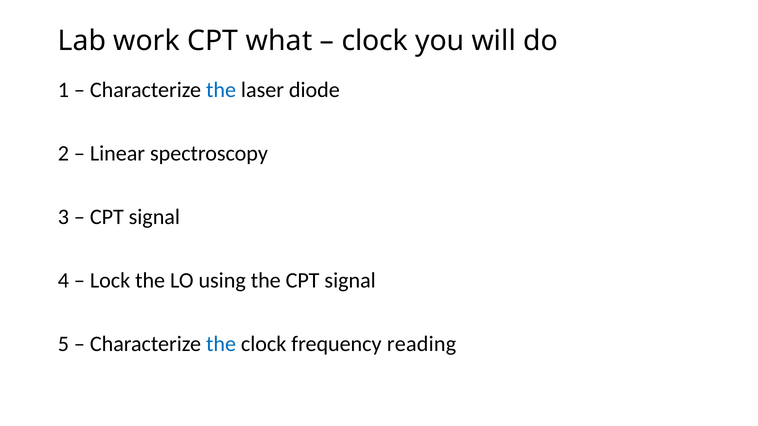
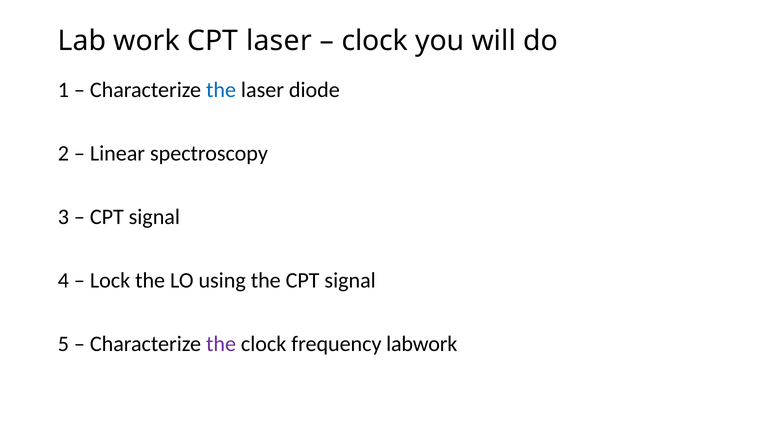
CPT what: what -> laser
the at (221, 344) colour: blue -> purple
reading: reading -> labwork
